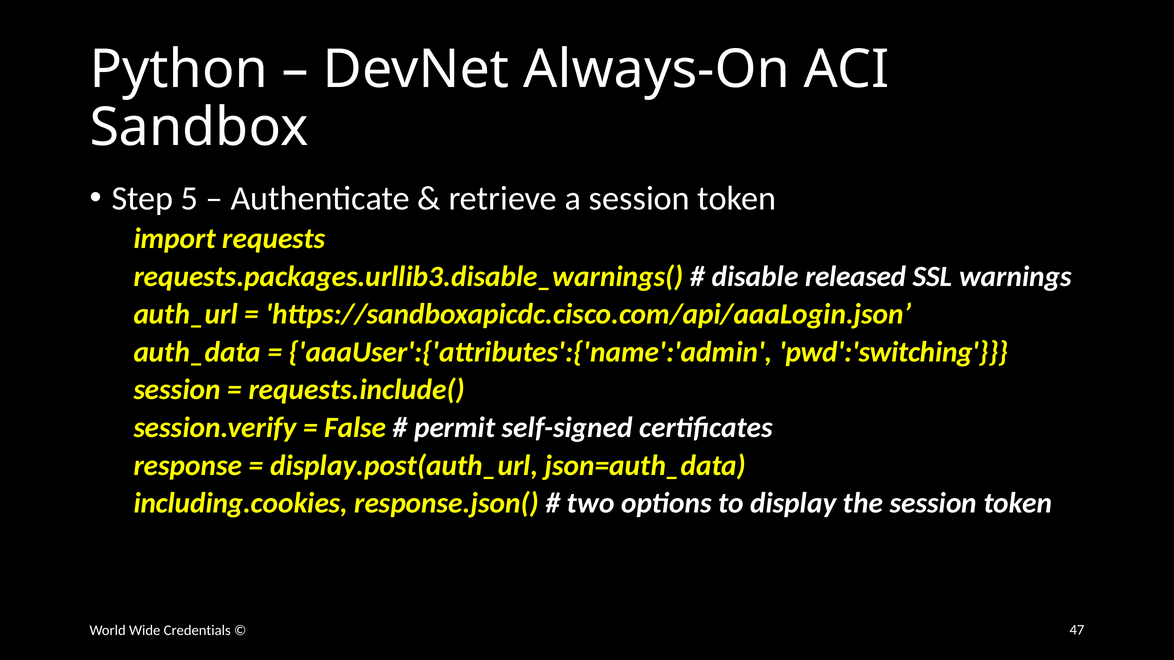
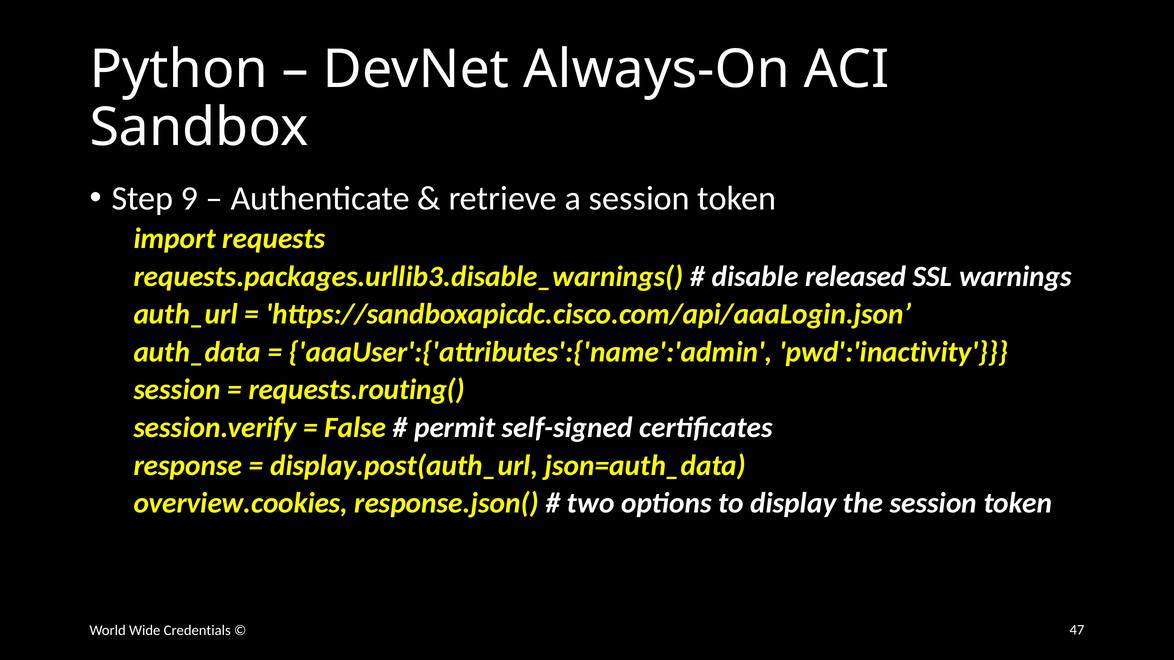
5: 5 -> 9
pwd':'switching: pwd':'switching -> pwd':'inactivity
requests.include(: requests.include( -> requests.routing(
including.cookies: including.cookies -> overview.cookies
